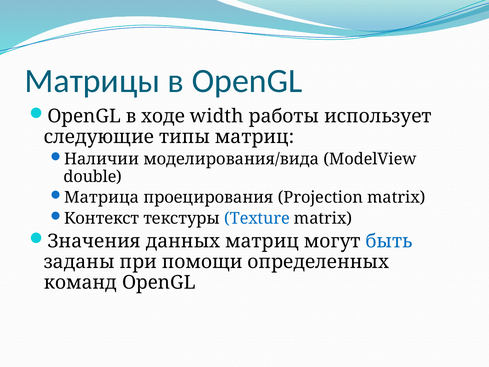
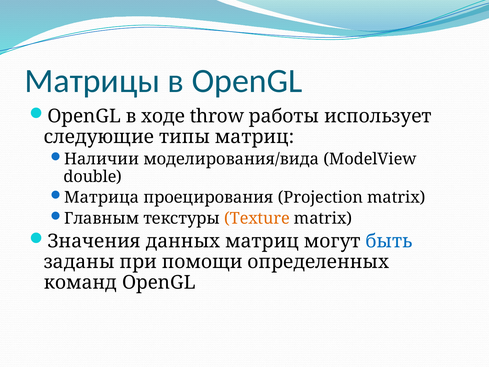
width: width -> throw
Контекст: Контекст -> Главным
Texture colour: blue -> orange
